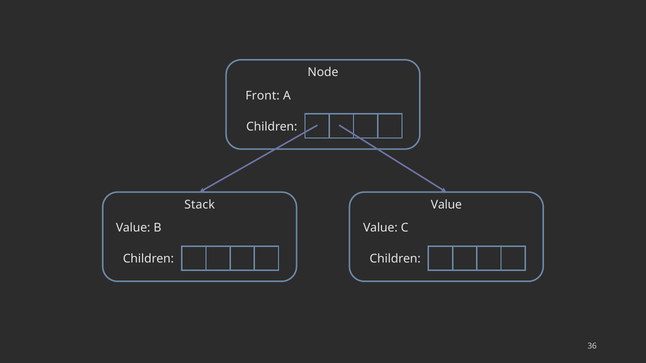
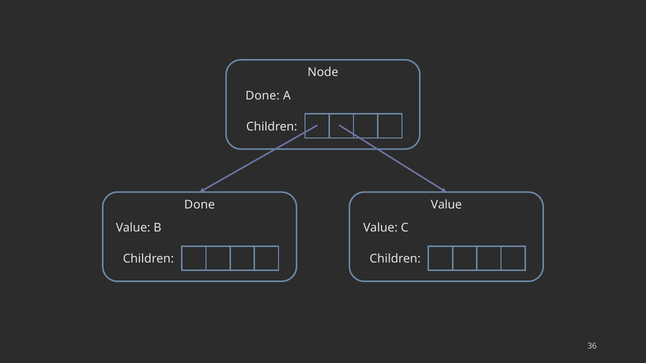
Front at (263, 96): Front -> Done
Stack at (200, 205): Stack -> Done
